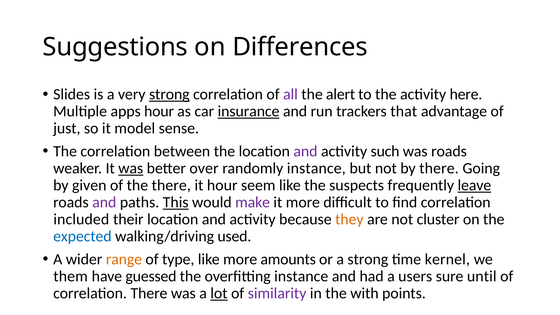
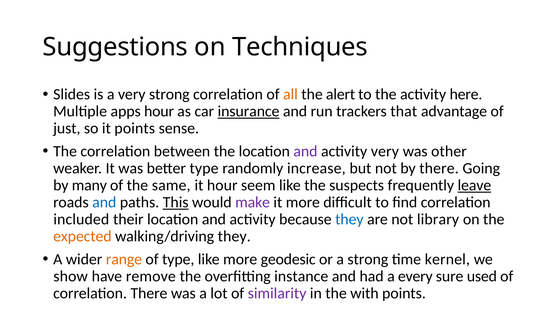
Differences: Differences -> Techniques
strong at (169, 94) underline: present -> none
all colour: purple -> orange
it model: model -> points
activity such: such -> very
was roads: roads -> other
was at (131, 168) underline: present -> none
better over: over -> type
randomly instance: instance -> increase
given: given -> many
the there: there -> same
and at (104, 202) colour: purple -> blue
they at (349, 219) colour: orange -> blue
cluster: cluster -> library
expected colour: blue -> orange
walking/driving used: used -> they
amounts: amounts -> geodesic
them: them -> show
guessed: guessed -> remove
users: users -> every
until: until -> used
lot underline: present -> none
